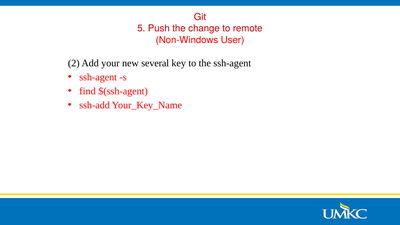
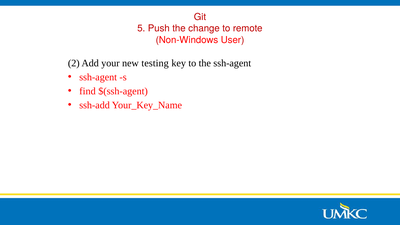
several: several -> testing
